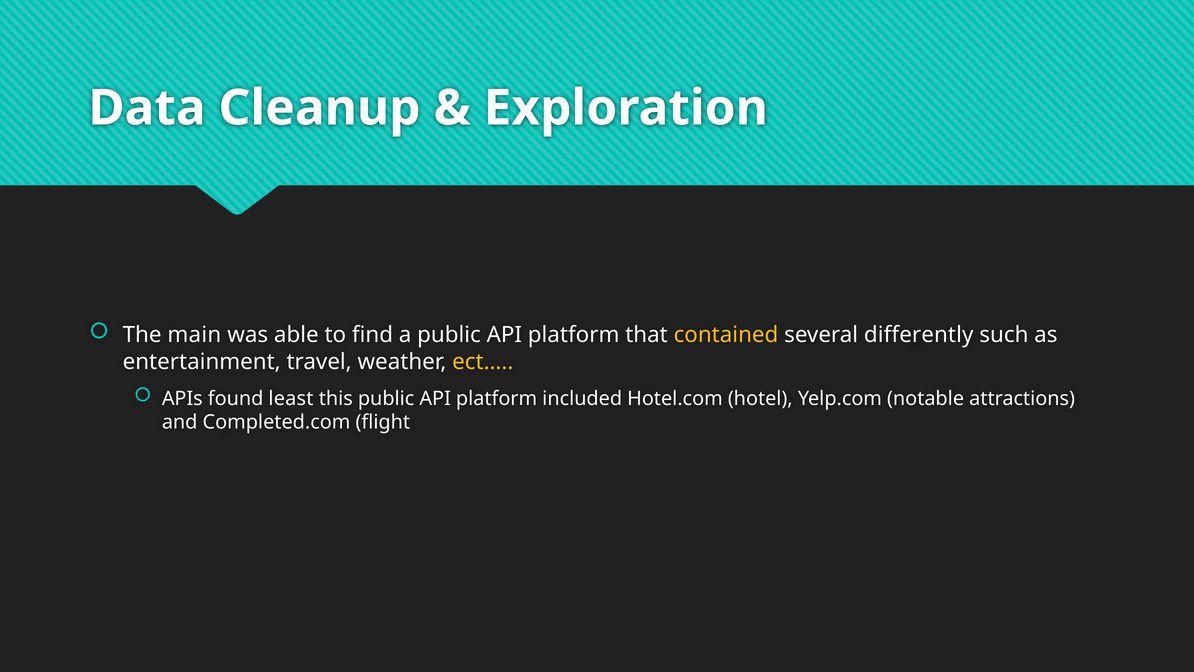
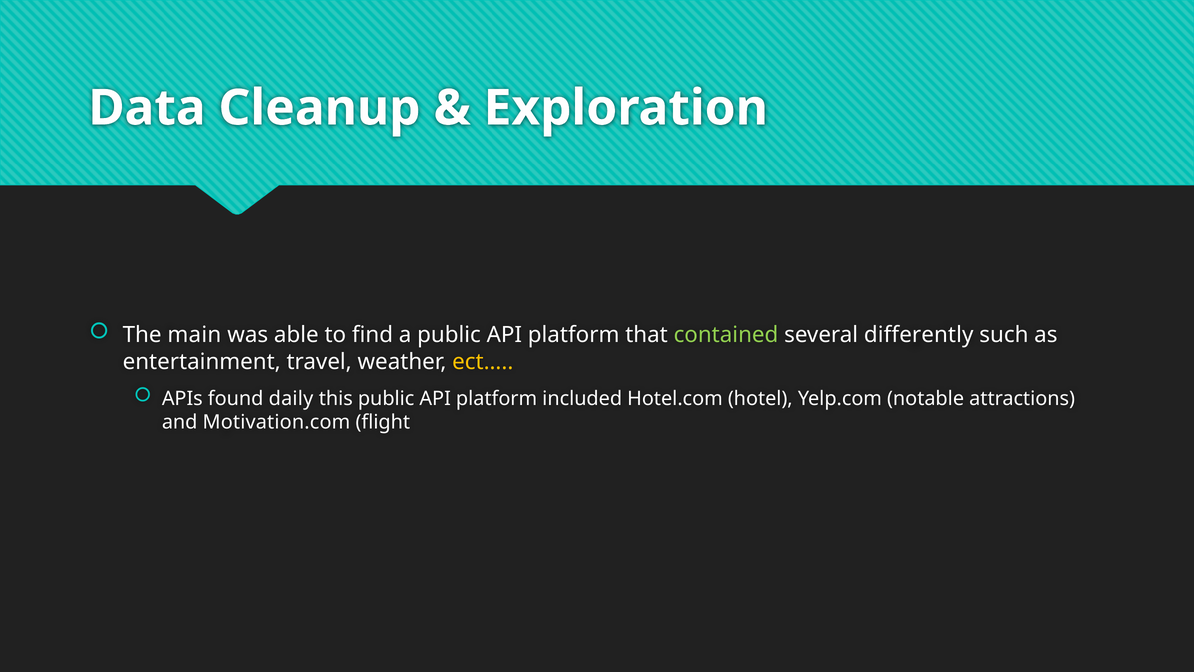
contained colour: yellow -> light green
least: least -> daily
Completed.com: Completed.com -> Motivation.com
